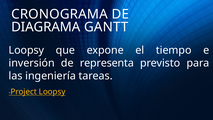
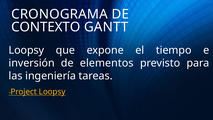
DIAGRAMA: DIAGRAMA -> CONTEXTO
representa: representa -> elementos
